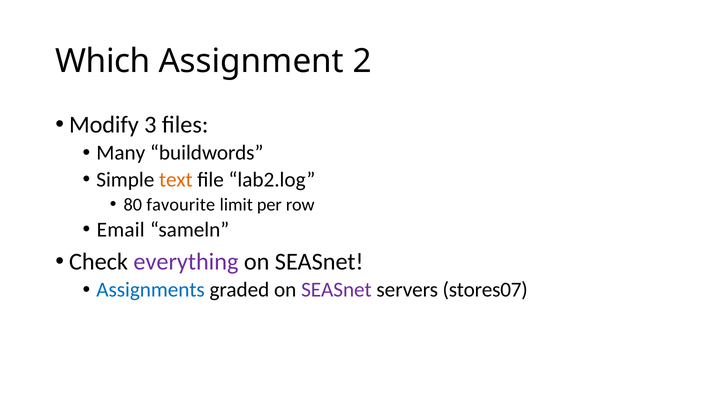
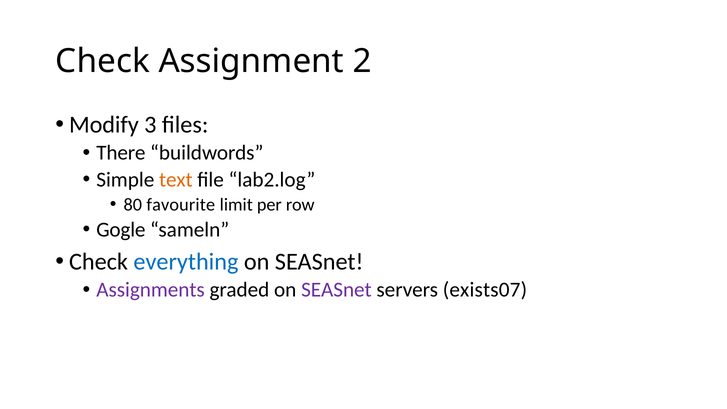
Which at (103, 61): Which -> Check
Many: Many -> There
Email: Email -> Gogle
everything colour: purple -> blue
Assignments colour: blue -> purple
stores07: stores07 -> exists07
